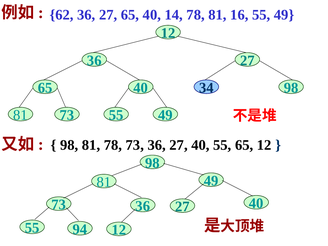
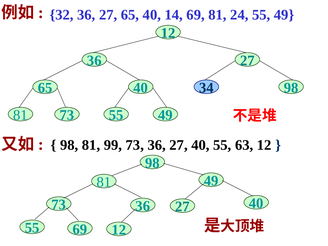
62: 62 -> 32
14 78: 78 -> 69
16: 16 -> 24
81 78: 78 -> 99
55 65: 65 -> 63
55 94: 94 -> 69
